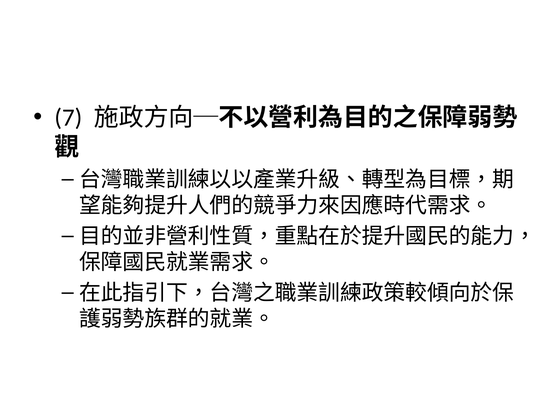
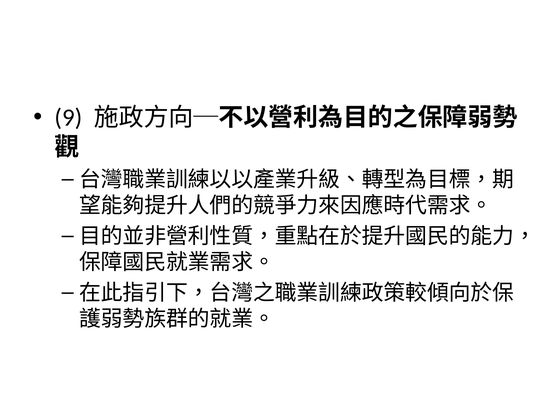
7: 7 -> 9
